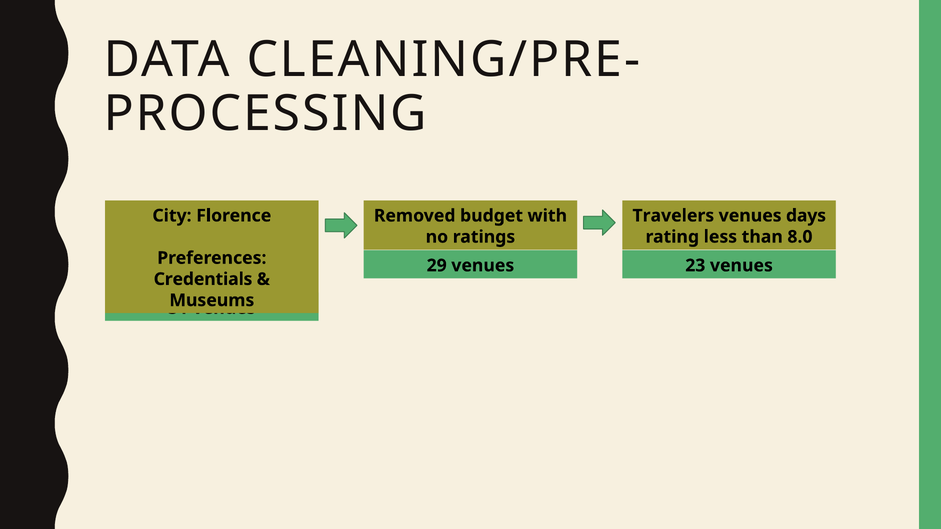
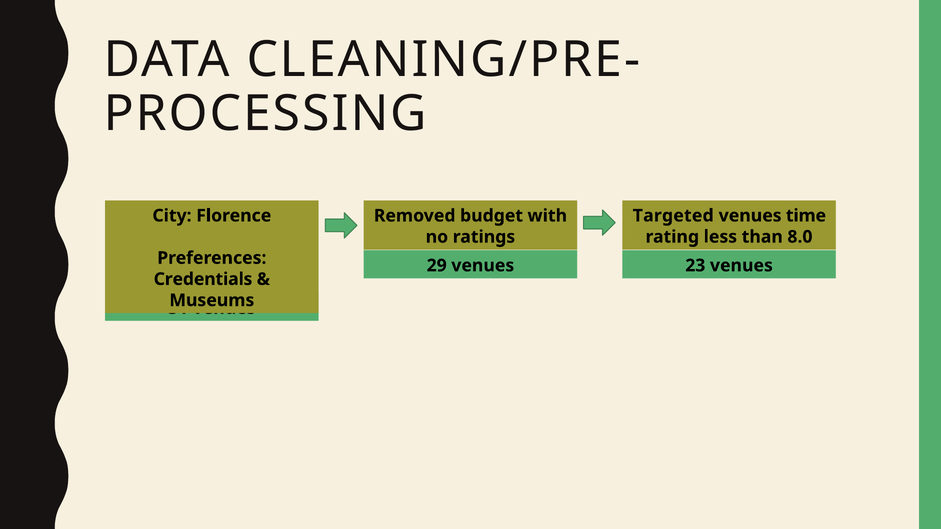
Travelers: Travelers -> Targeted
days: days -> time
